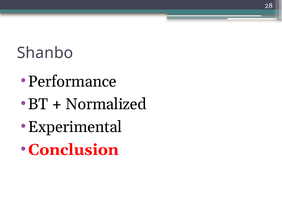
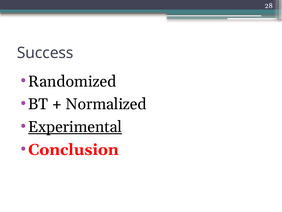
Shanbo: Shanbo -> Success
Performance: Performance -> Randomized
Experimental underline: none -> present
